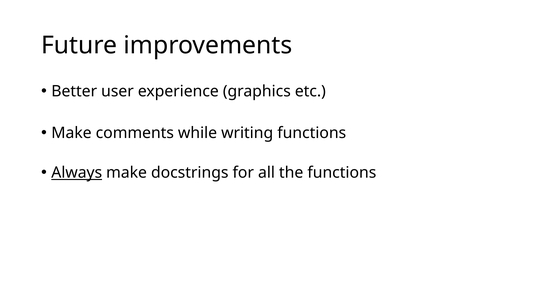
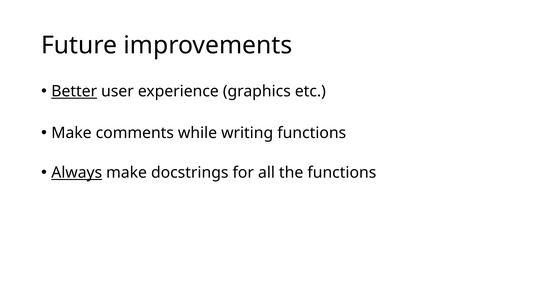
Better underline: none -> present
